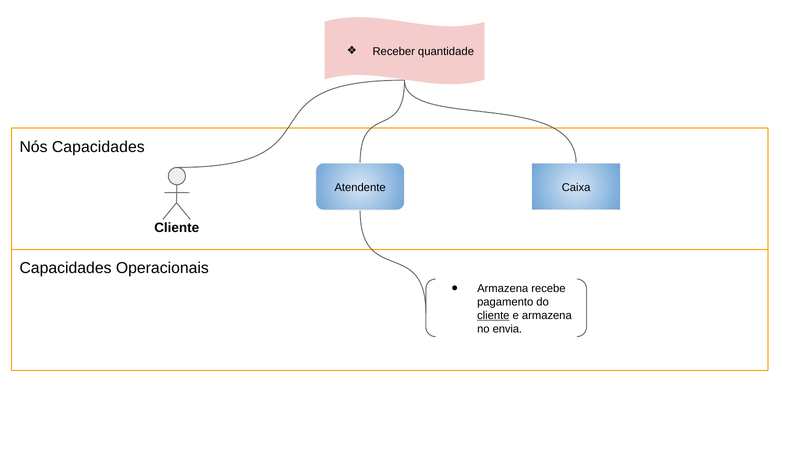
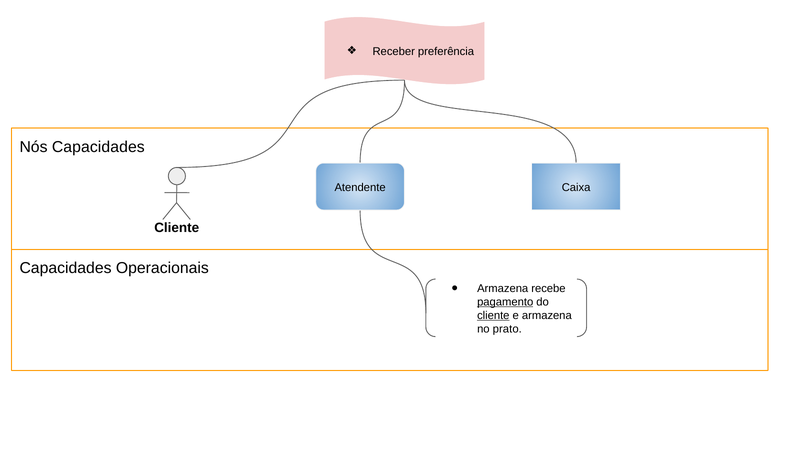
quantidade: quantidade -> preferência
pagamento underline: none -> present
envia: envia -> prato
